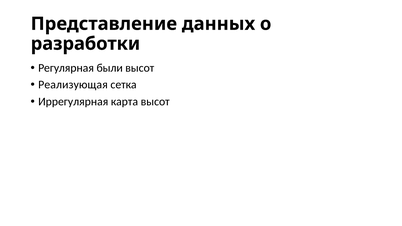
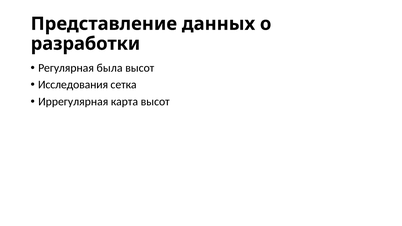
были: были -> была
Реализующая: Реализующая -> Исследования
